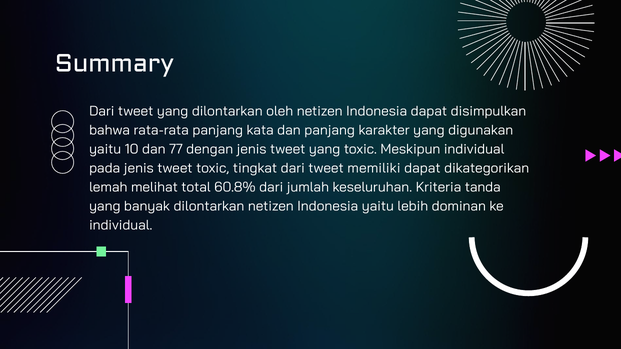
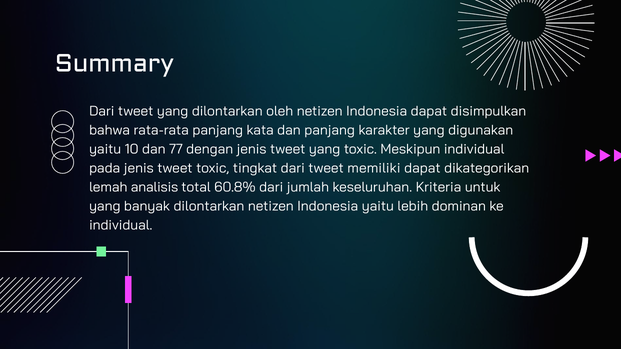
melihat: melihat -> analisis
tanda: tanda -> untuk
